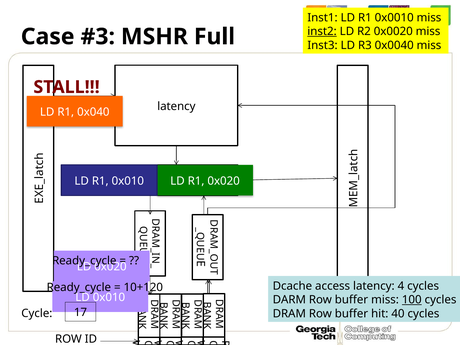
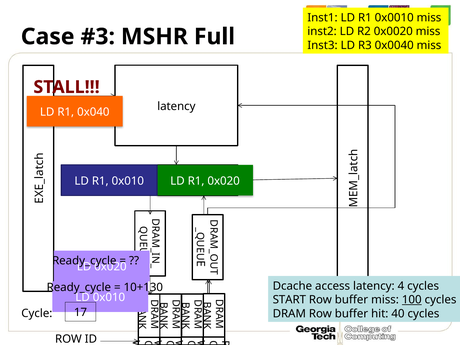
inst2 underline: present -> none
10+120: 10+120 -> 10+130
DARM: DARM -> START
